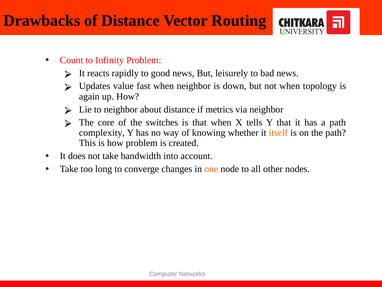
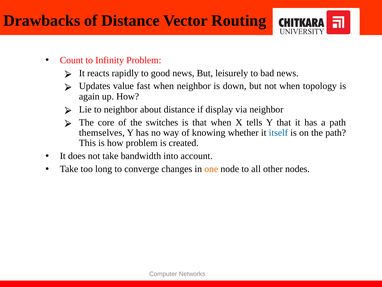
metrics: metrics -> display
complexity: complexity -> themselves
itself colour: orange -> blue
